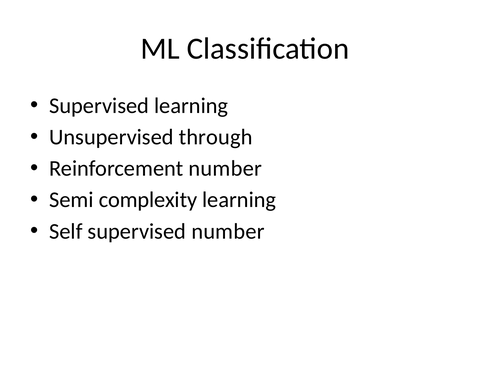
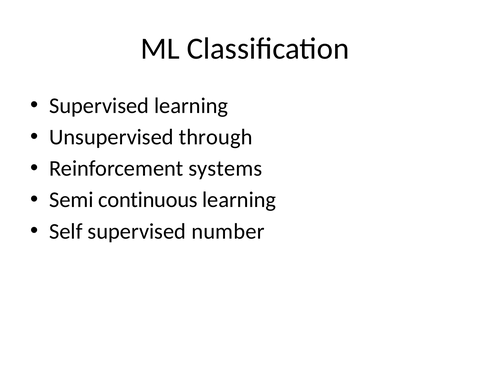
Reinforcement number: number -> systems
complexity: complexity -> continuous
